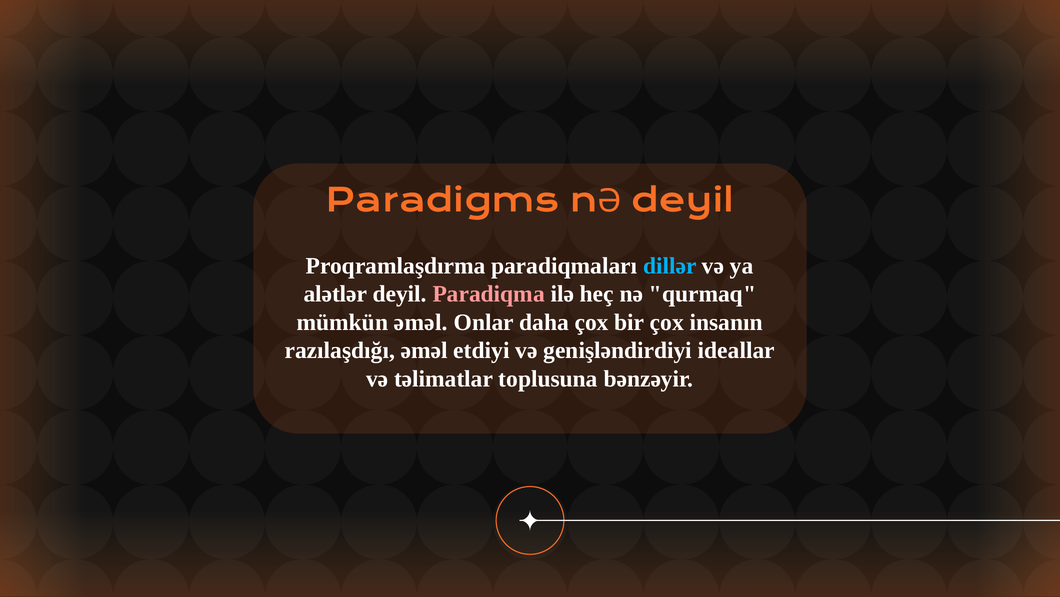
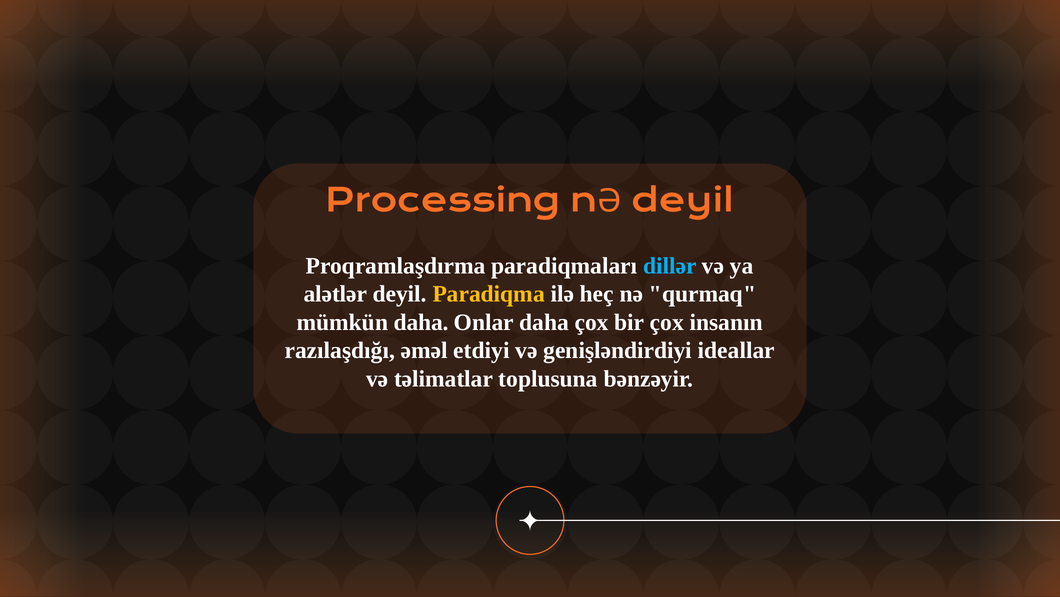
Paradigms: Paradigms -> Processing
Paradiqma colour: pink -> yellow
mümkün əməl: əməl -> daha
